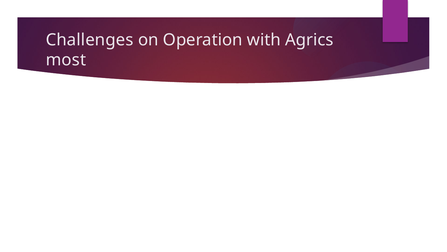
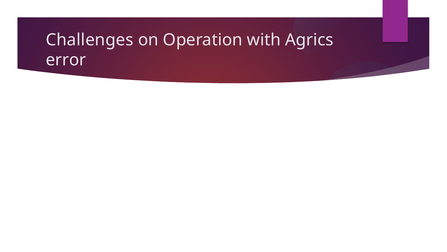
most: most -> error
